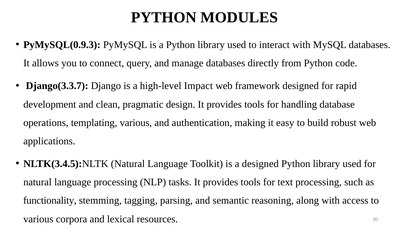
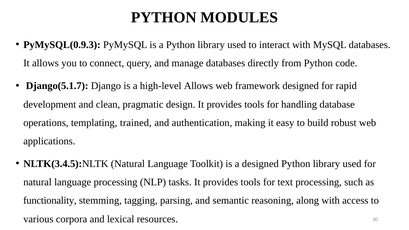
Django(3.3.7: Django(3.3.7 -> Django(5.1.7
high-level Impact: Impact -> Allows
templating various: various -> trained
